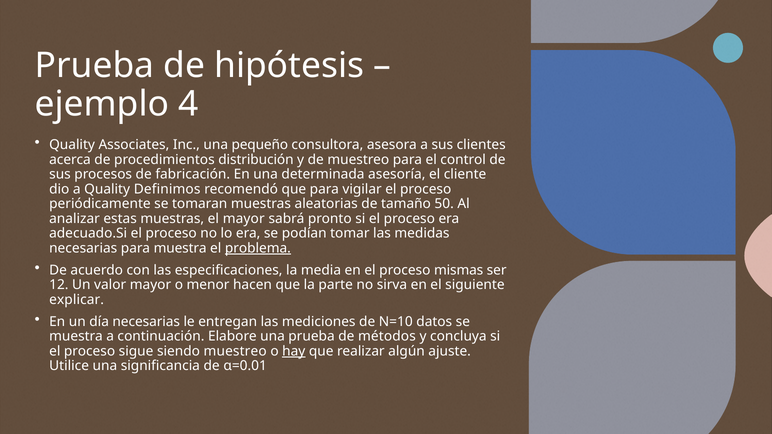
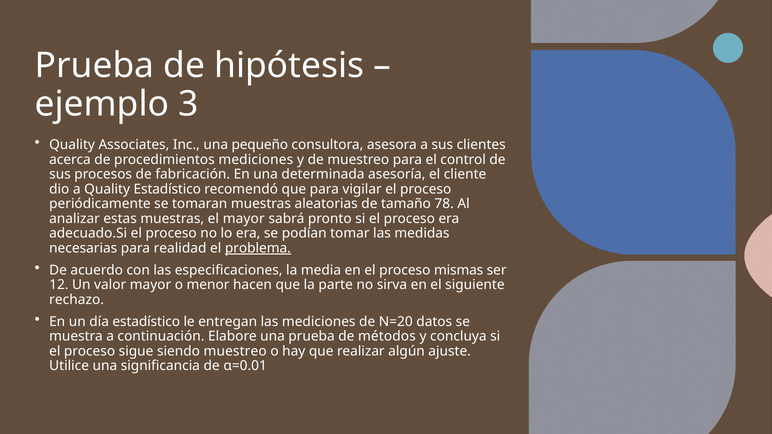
4: 4 -> 3
procedimientos distribución: distribución -> mediciones
Quality Definimos: Definimos -> Estadístico
50: 50 -> 78
para muestra: muestra -> realidad
explicar: explicar -> rechazo
día necesarias: necesarias -> estadístico
N=10: N=10 -> N=20
hay underline: present -> none
